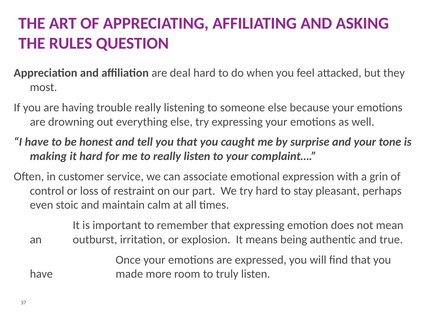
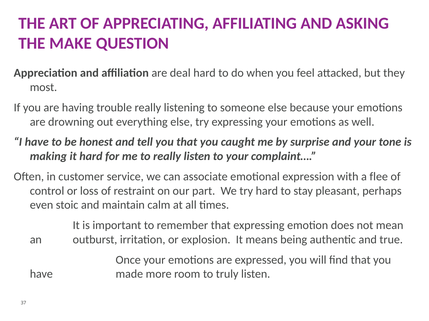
RULES: RULES -> MAKE
grin: grin -> flee
